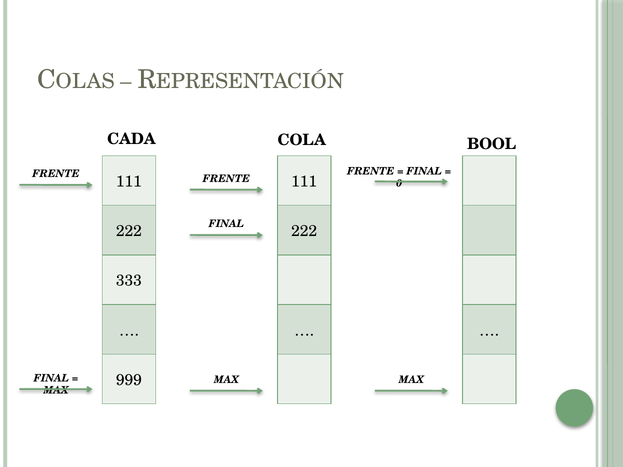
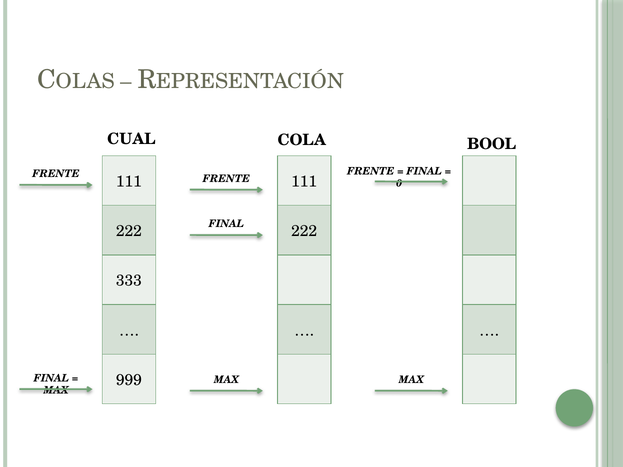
CADA: CADA -> CUAL
